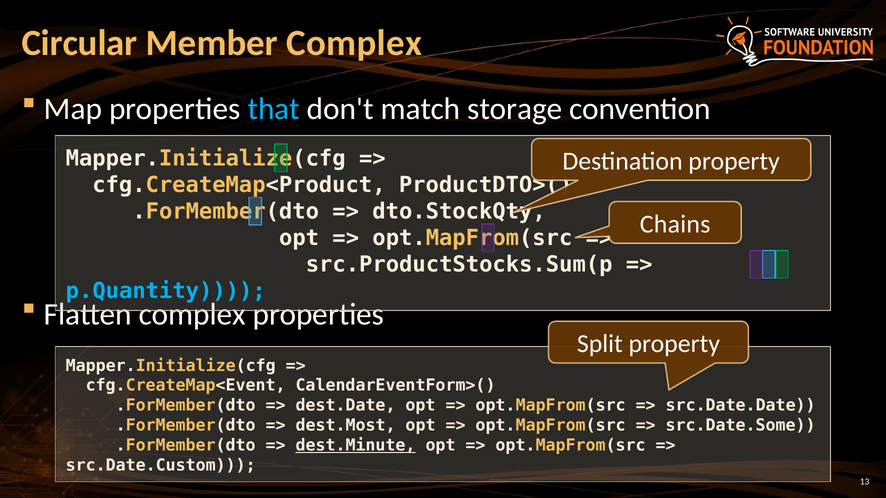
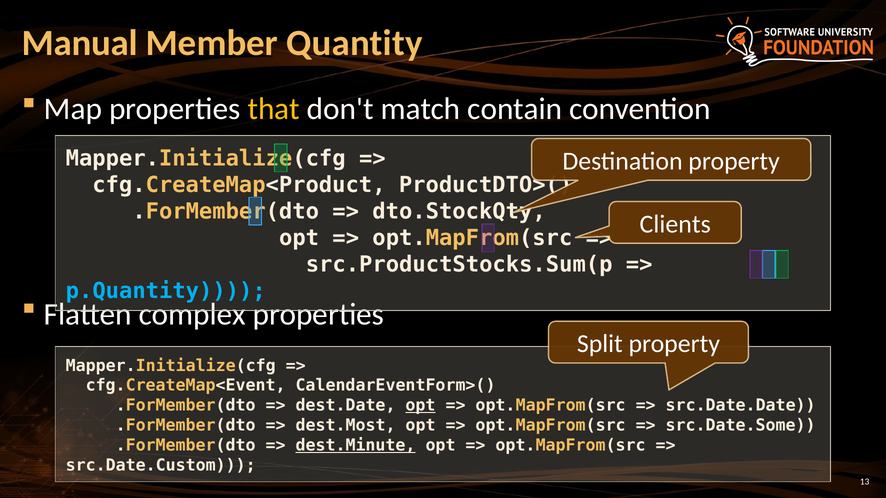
Circular: Circular -> Manual
Member Complex: Complex -> Quantity
that colour: light blue -> yellow
storage: storage -> contain
Chains: Chains -> Clients
opt at (420, 406) underline: none -> present
